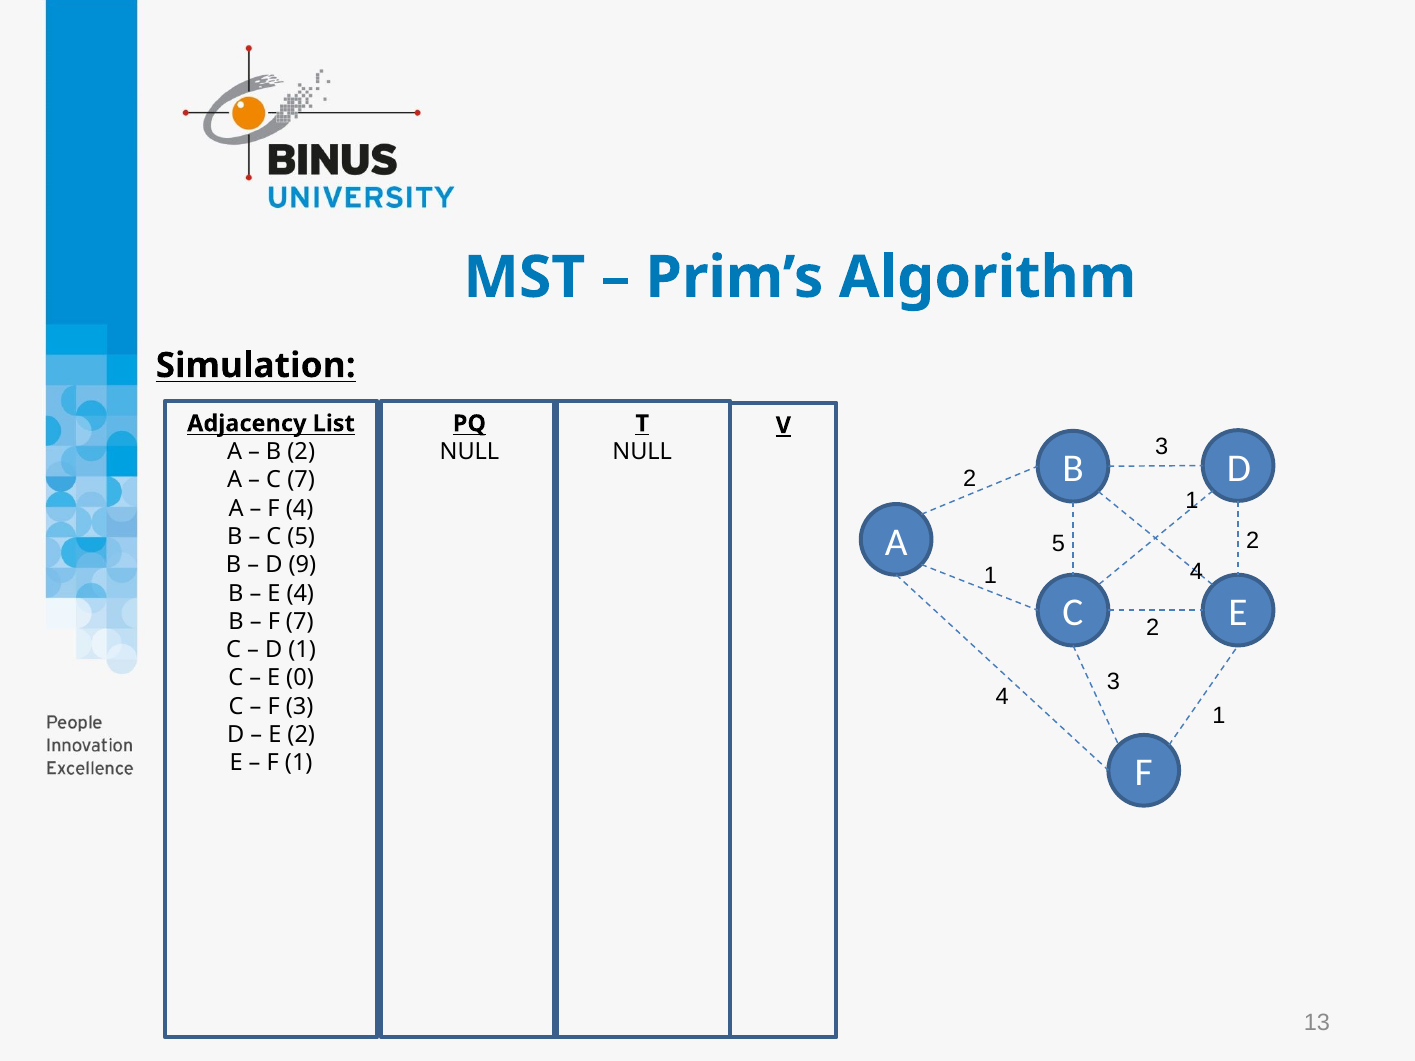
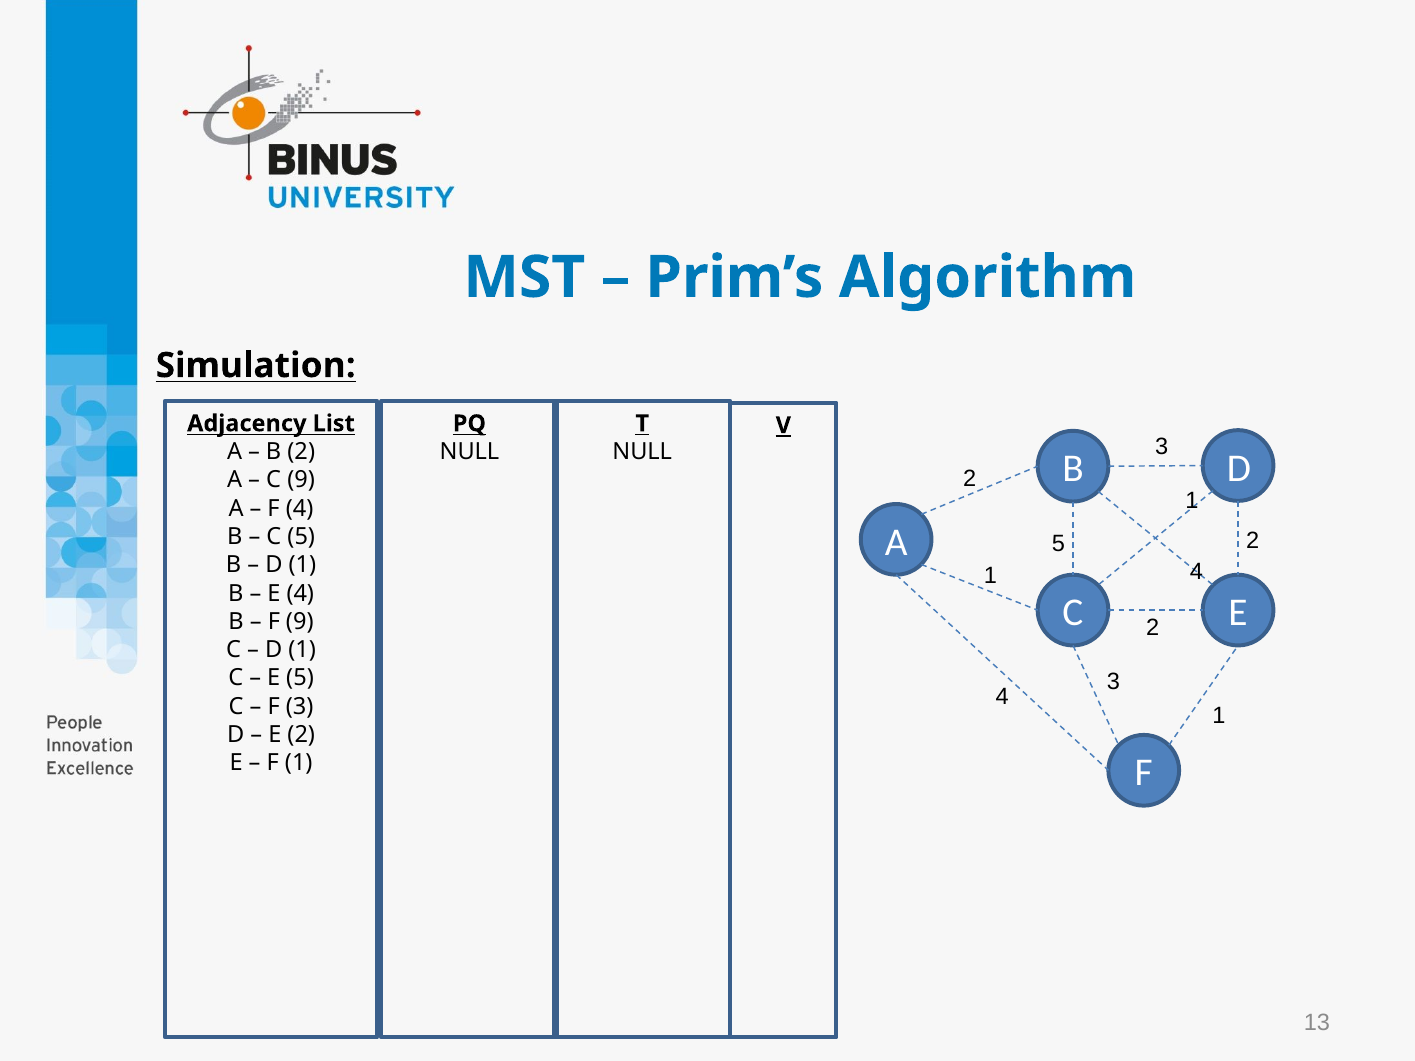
C 7: 7 -> 9
9 at (302, 565): 9 -> 1
F 7: 7 -> 9
E 0: 0 -> 5
